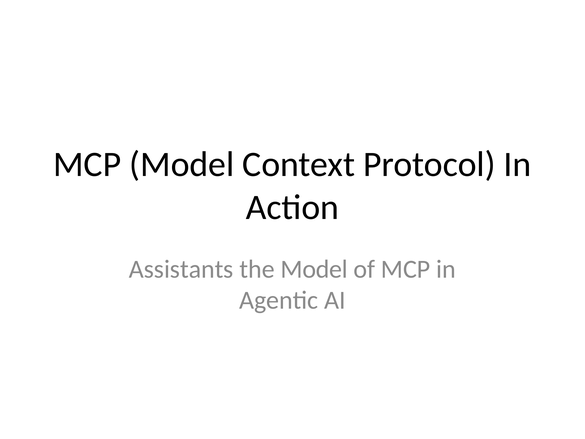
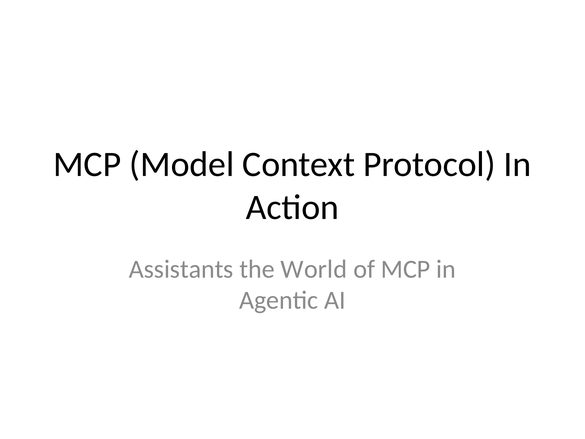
the Model: Model -> World
